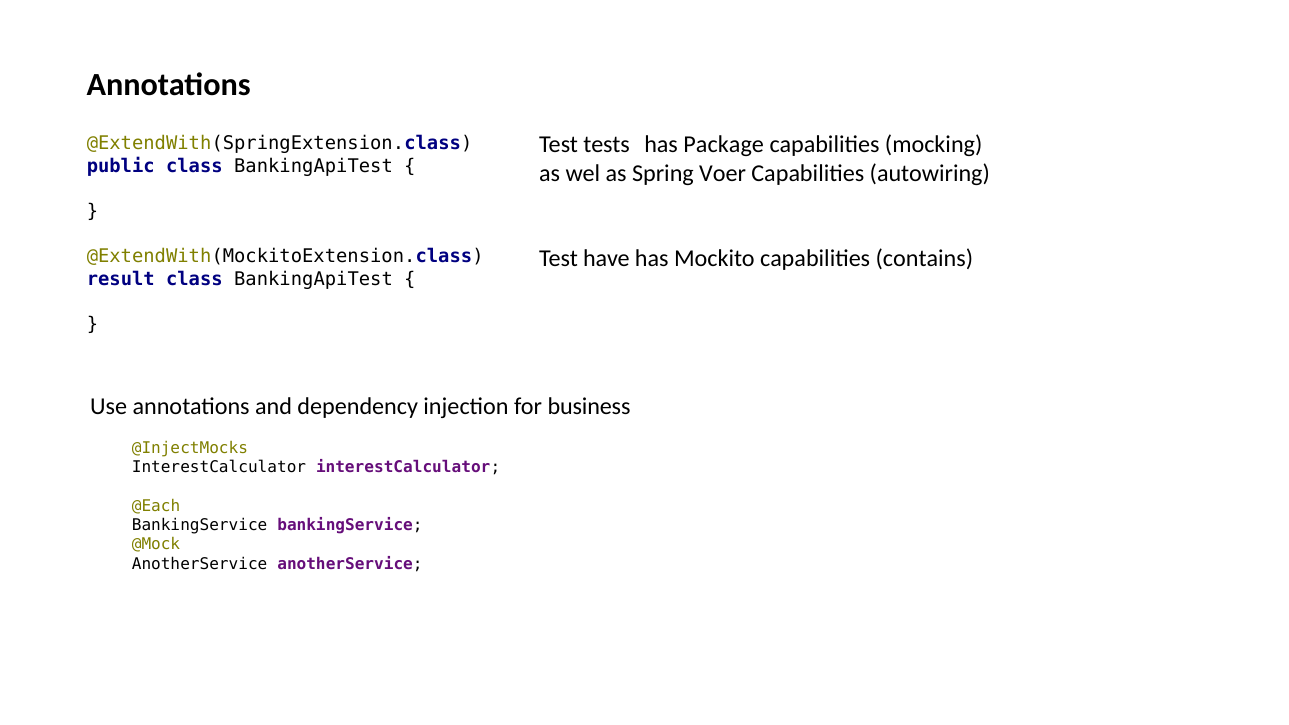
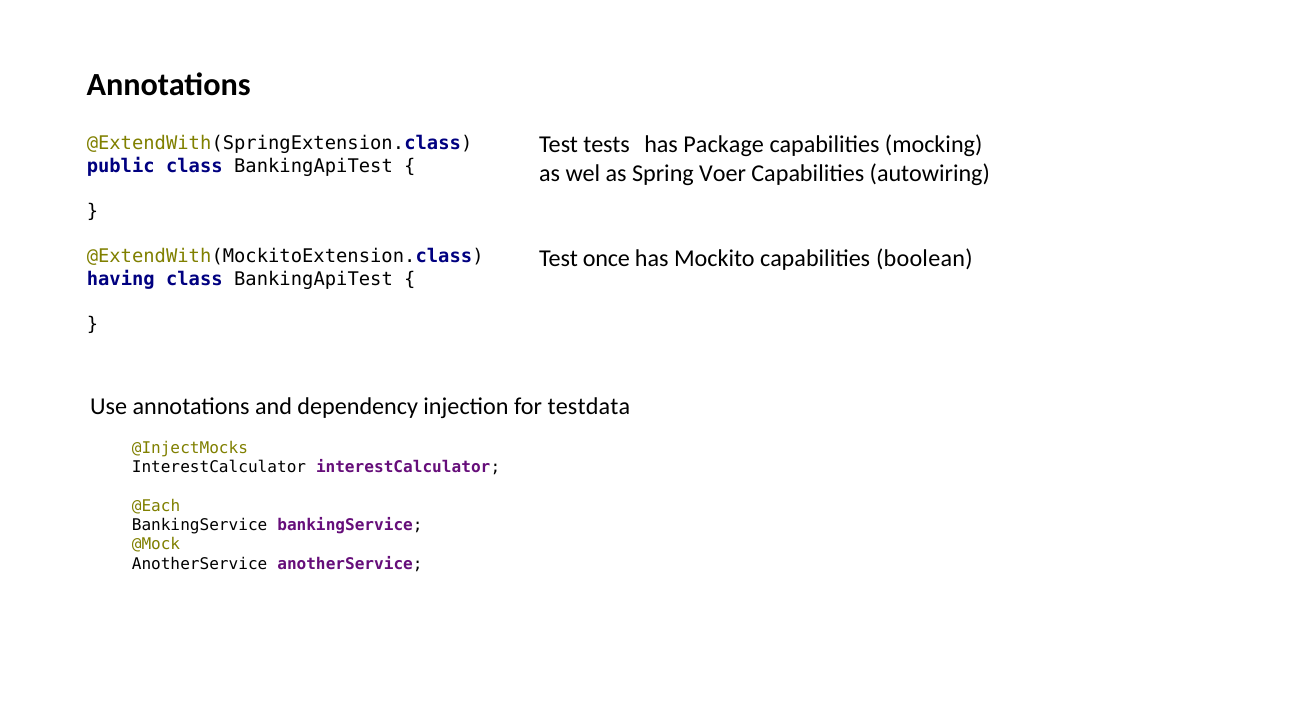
have: have -> once
contains: contains -> boolean
result: result -> having
business: business -> testdata
